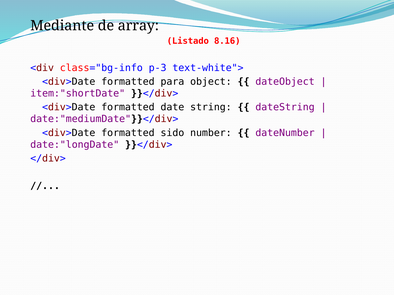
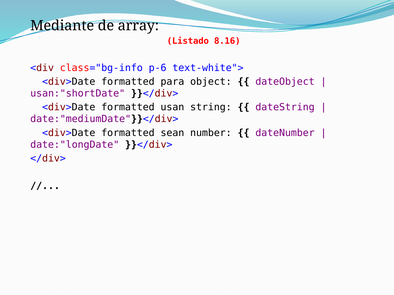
p-3: p-3 -> p-6
item:"shortDate: item:"shortDate -> usan:"shortDate
date: date -> usan
sido: sido -> sean
